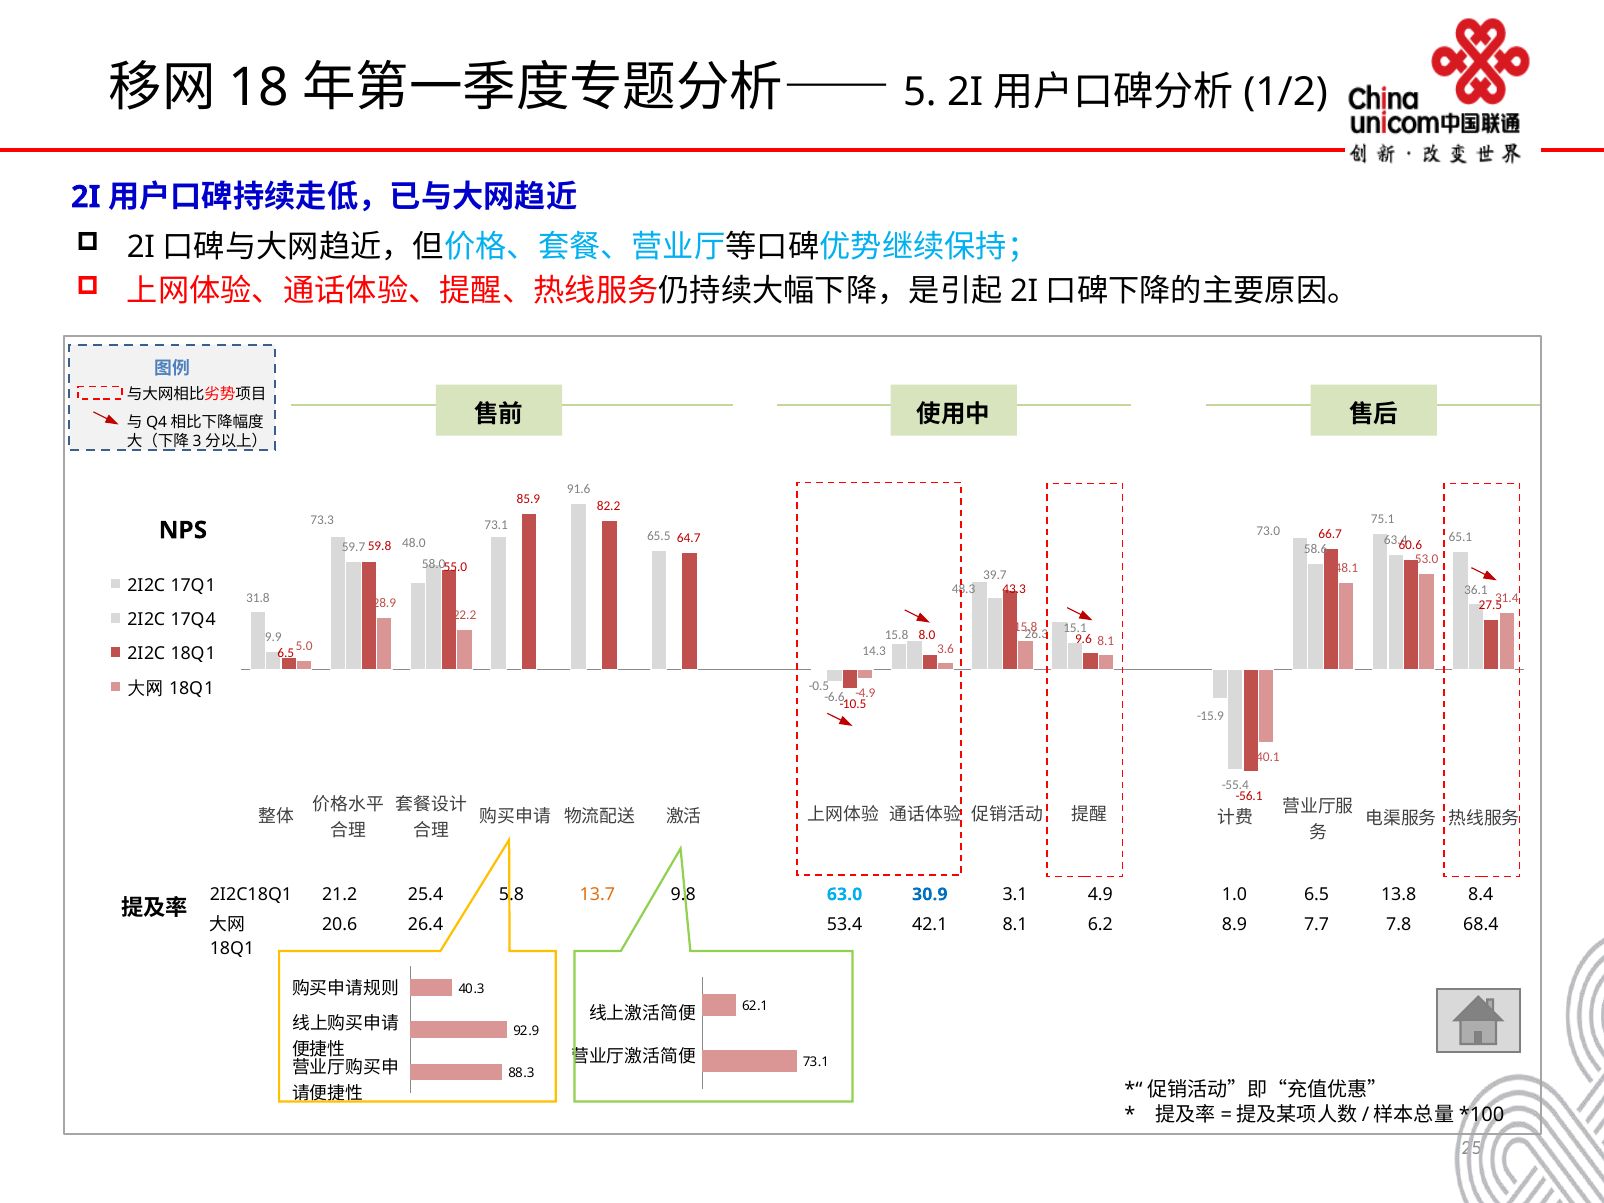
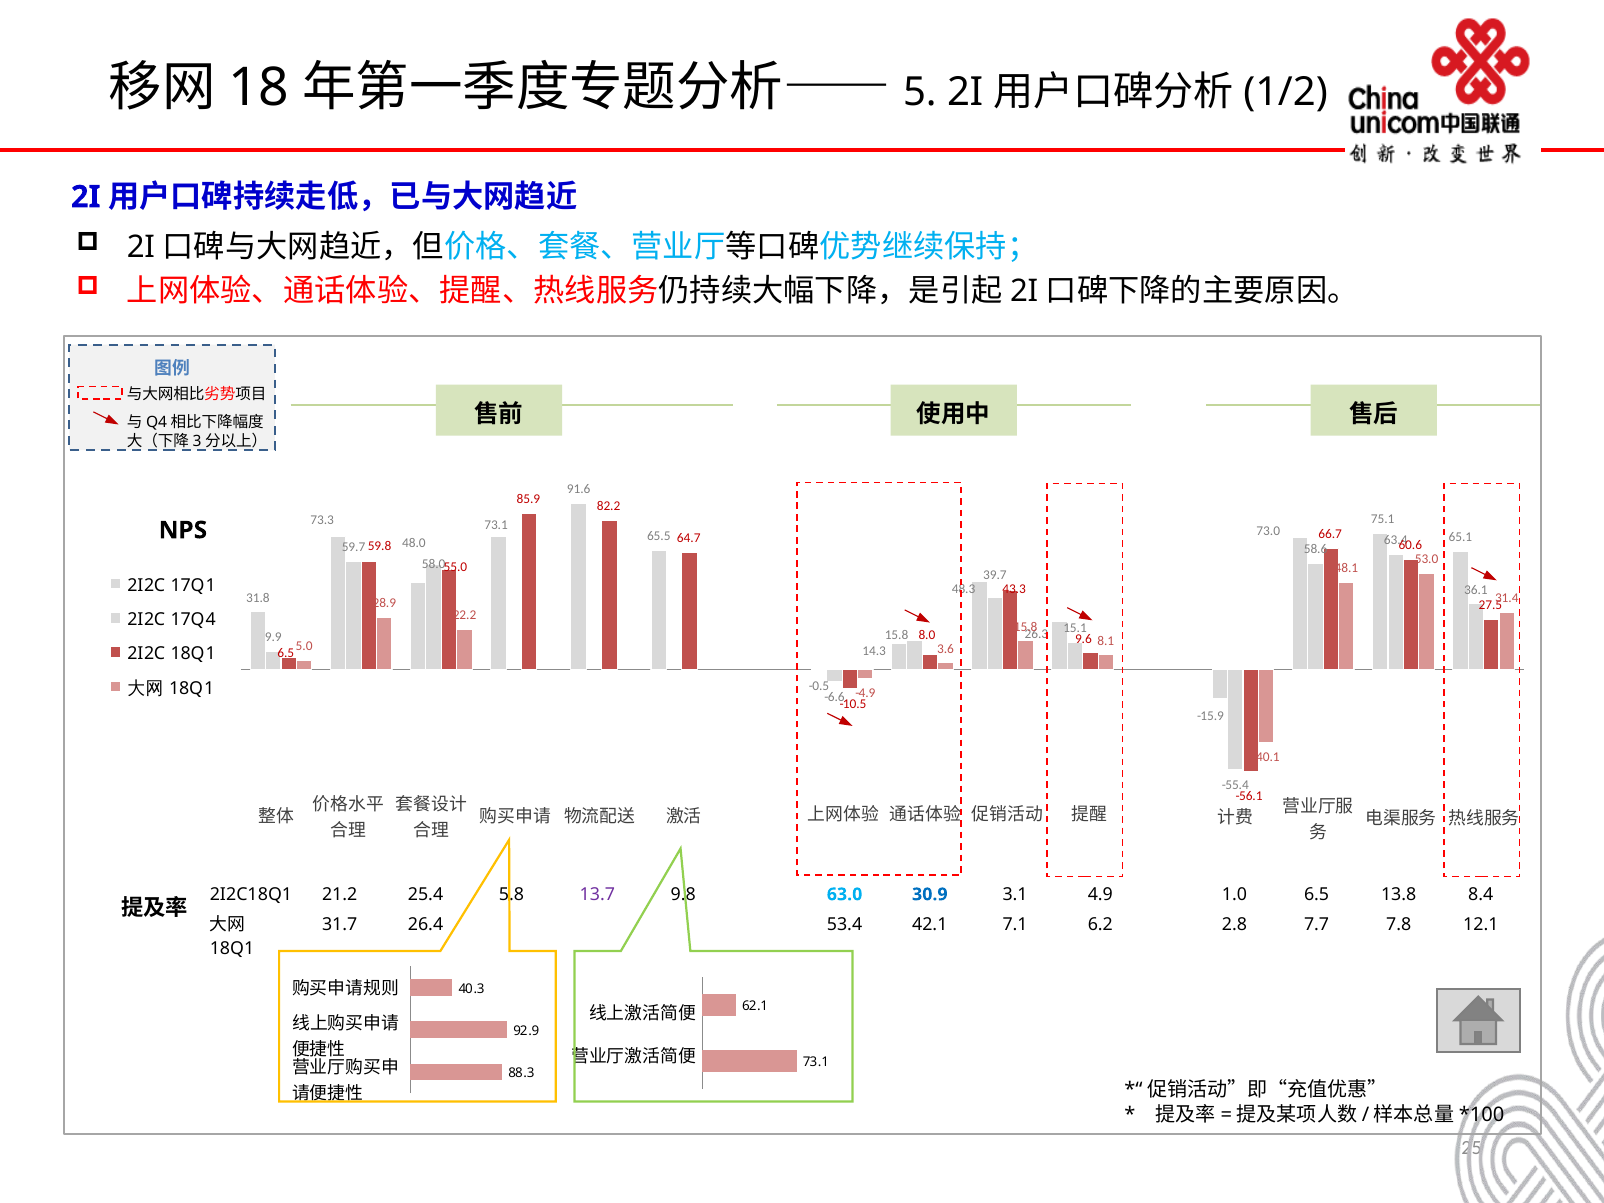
13.7 colour: orange -> purple
20.6: 20.6 -> 31.7
42.1 8.1: 8.1 -> 7.1
8.9: 8.9 -> 2.8
68.4: 68.4 -> 12.1
